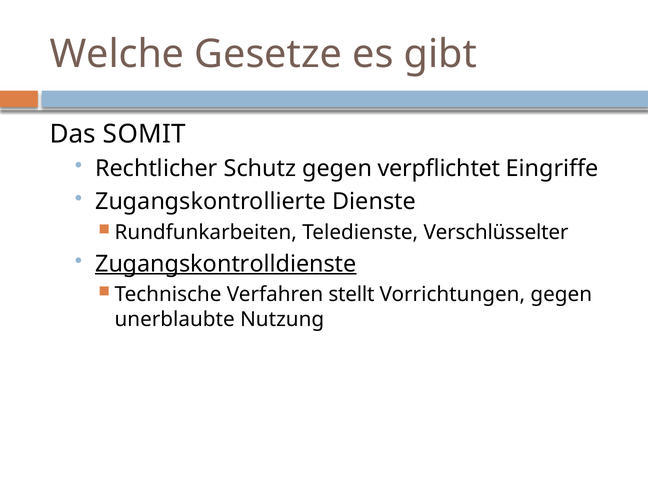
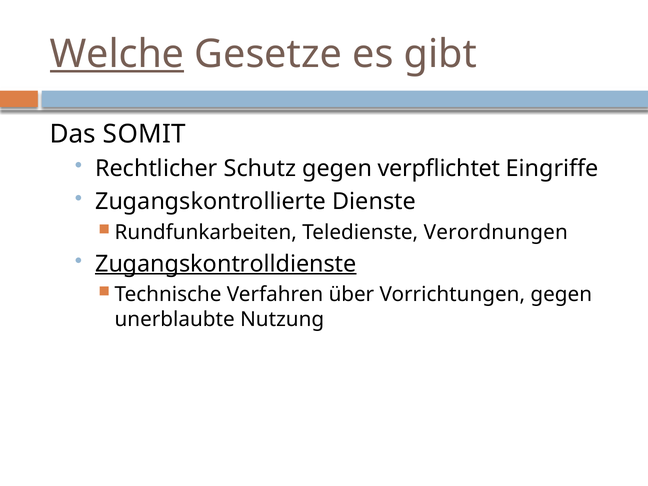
Welche underline: none -> present
Verschlüsselter: Verschlüsselter -> Verordnungen
stellt: stellt -> über
